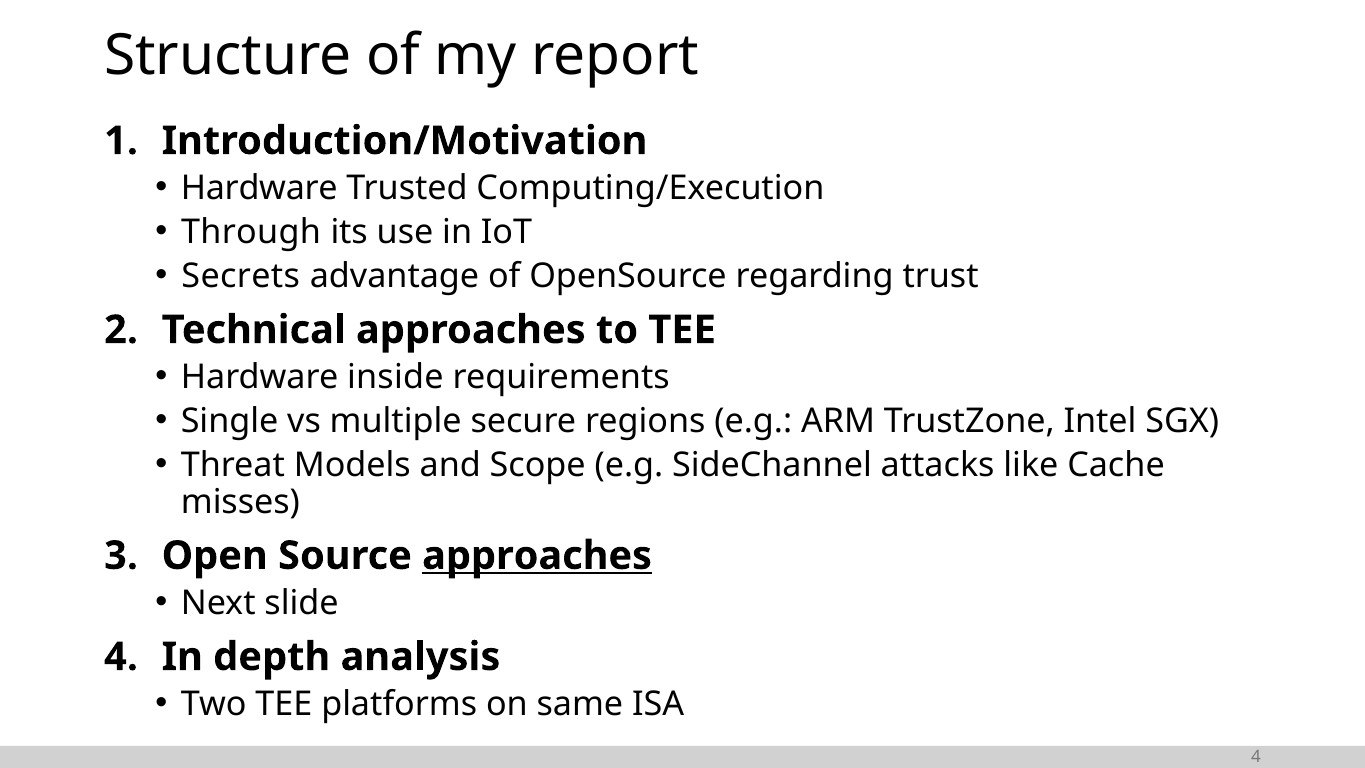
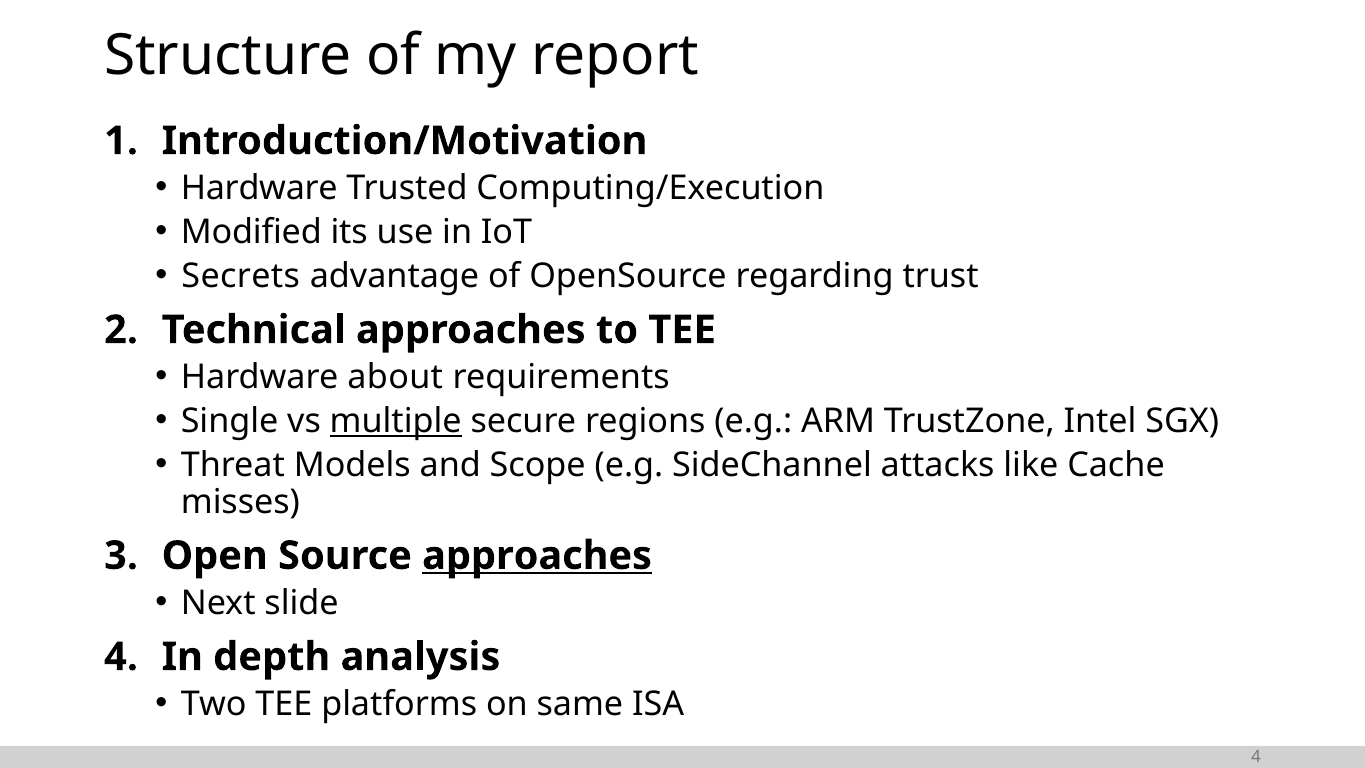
Through: Through -> Modified
inside: inside -> about
multiple underline: none -> present
